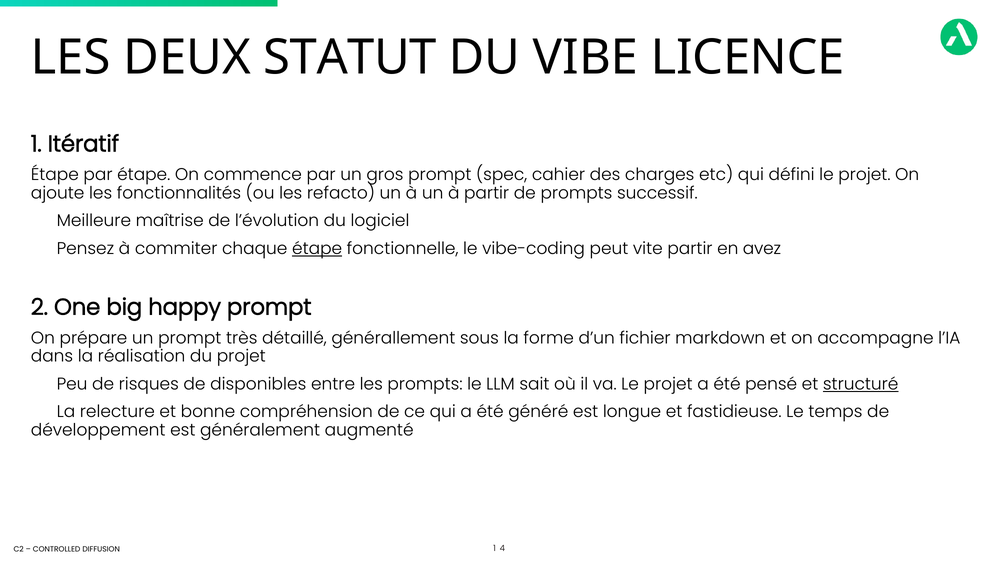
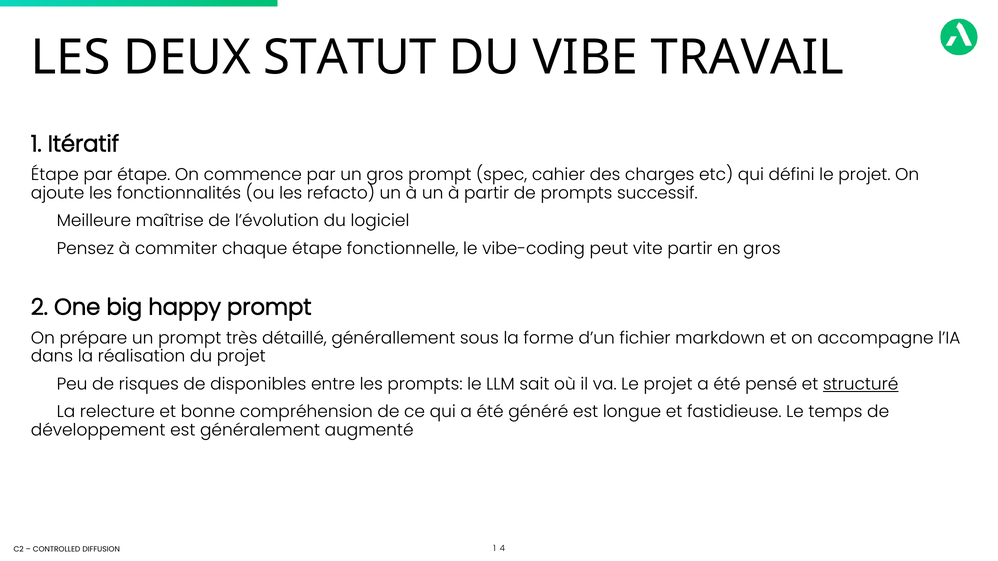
LICENCE: LICENCE -> TRAVAIL
étape at (317, 249) underline: present -> none
en avez: avez -> gros
